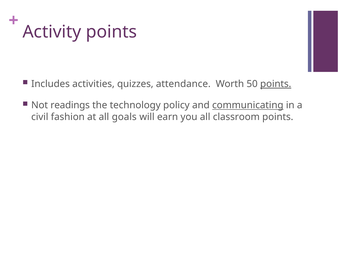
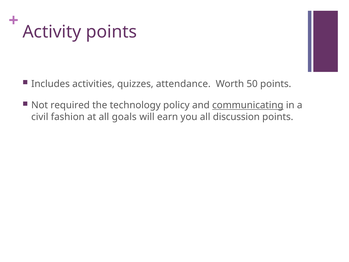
points at (276, 84) underline: present -> none
readings: readings -> required
classroom: classroom -> discussion
